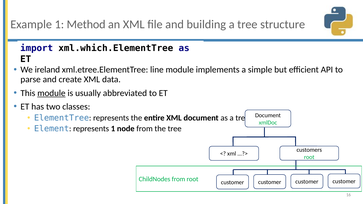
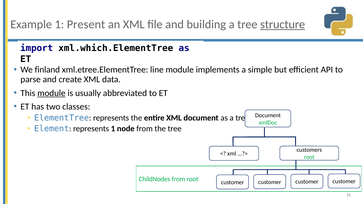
Method: Method -> Present
structure underline: none -> present
ireland: ireland -> finland
